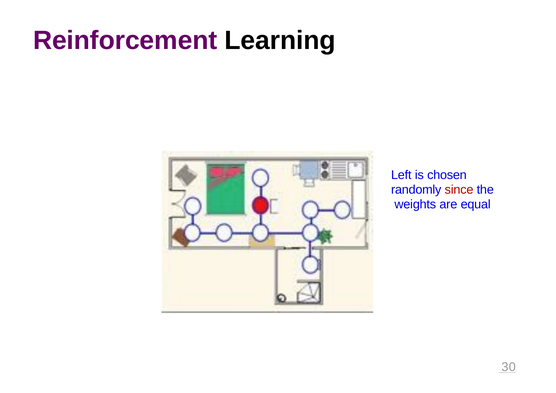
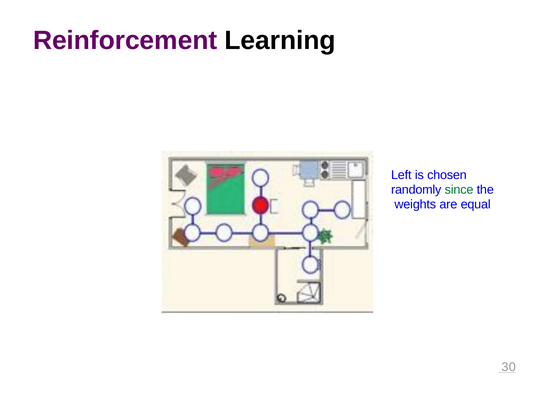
since colour: red -> green
